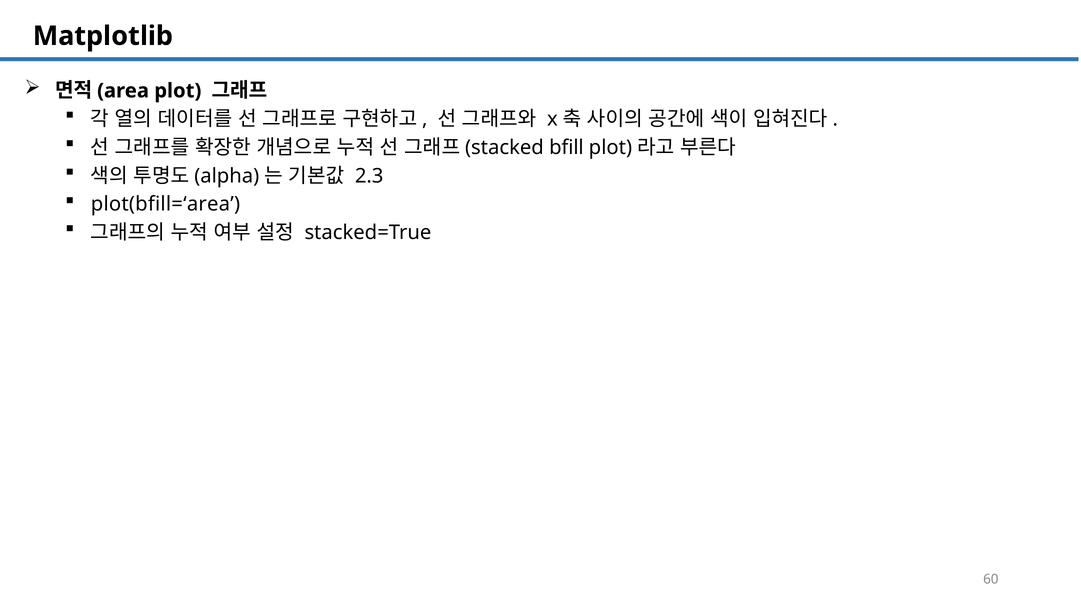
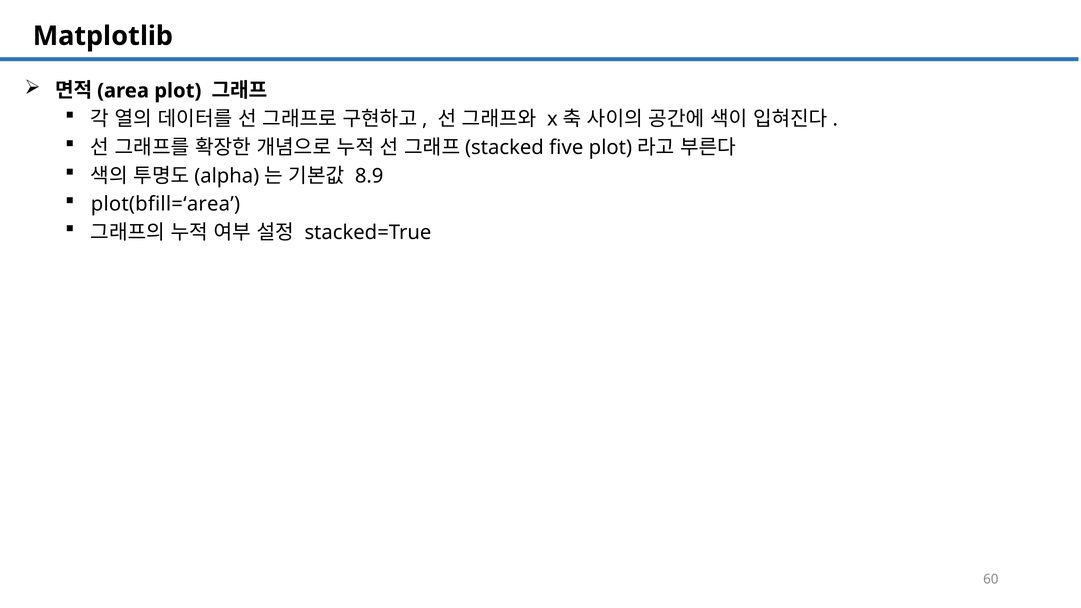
bfill: bfill -> five
2.3: 2.3 -> 8.9
